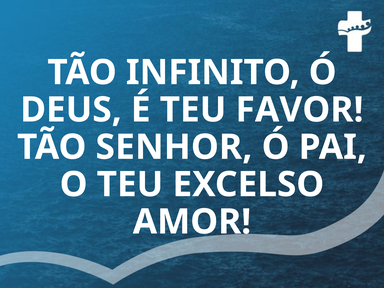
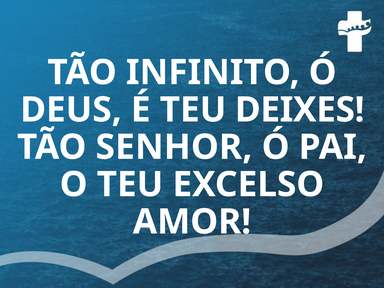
FAVOR: FAVOR -> DEIXES
